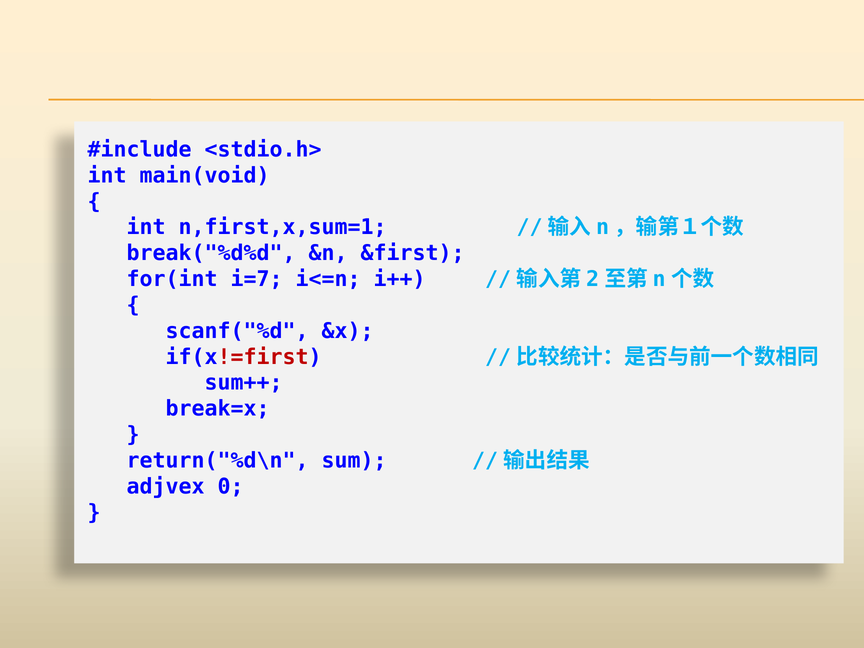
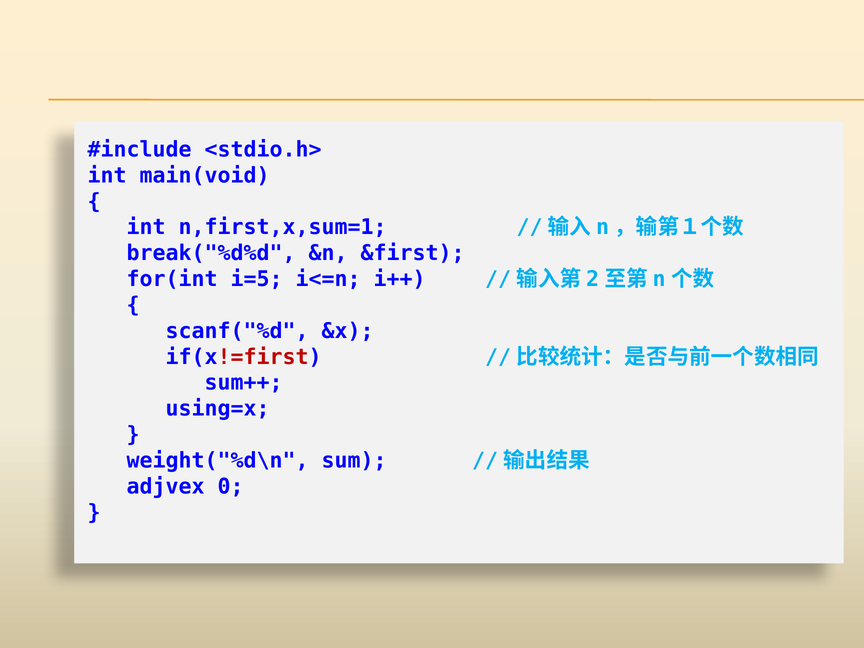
i=7: i=7 -> i=5
break=x: break=x -> using=x
return("%d\n: return("%d\n -> weight("%d\n
